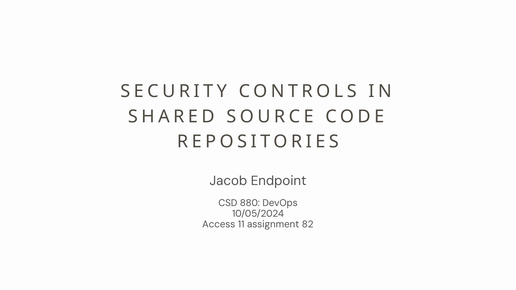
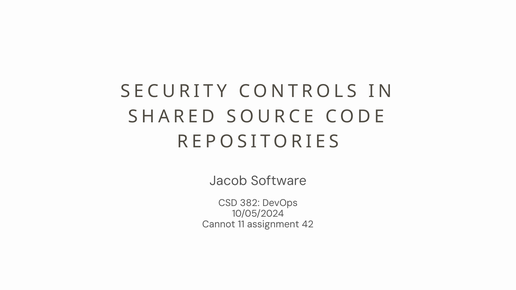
Endpoint: Endpoint -> Software
880: 880 -> 382
Access: Access -> Cannot
82: 82 -> 42
